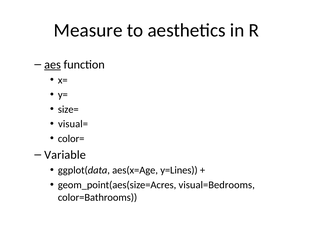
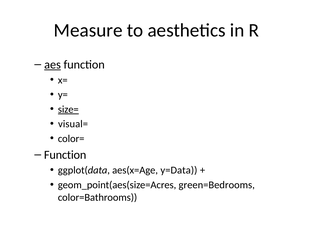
size= underline: none -> present
Variable at (65, 155): Variable -> Function
y=Lines: y=Lines -> y=Data
visual=Bedrooms: visual=Bedrooms -> green=Bedrooms
